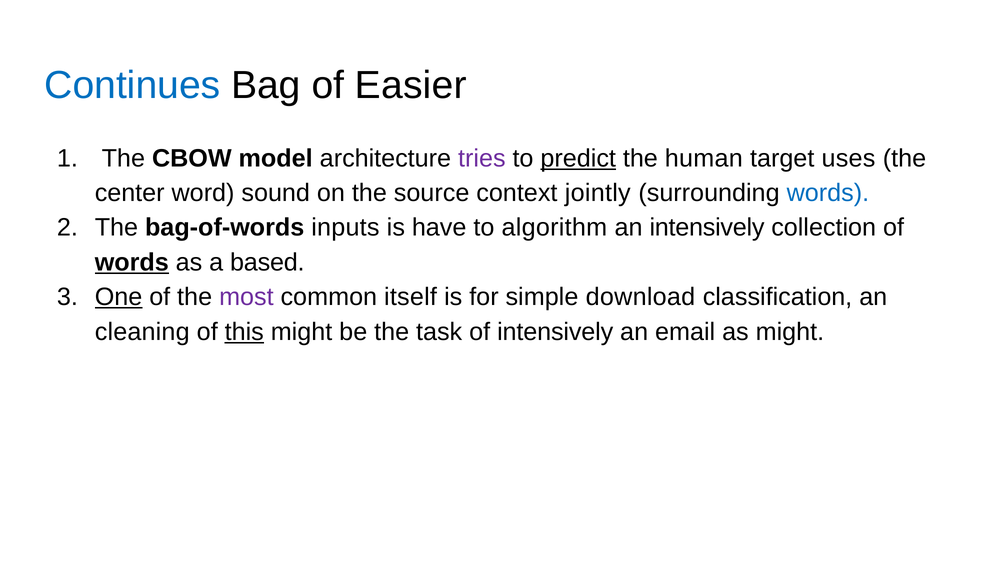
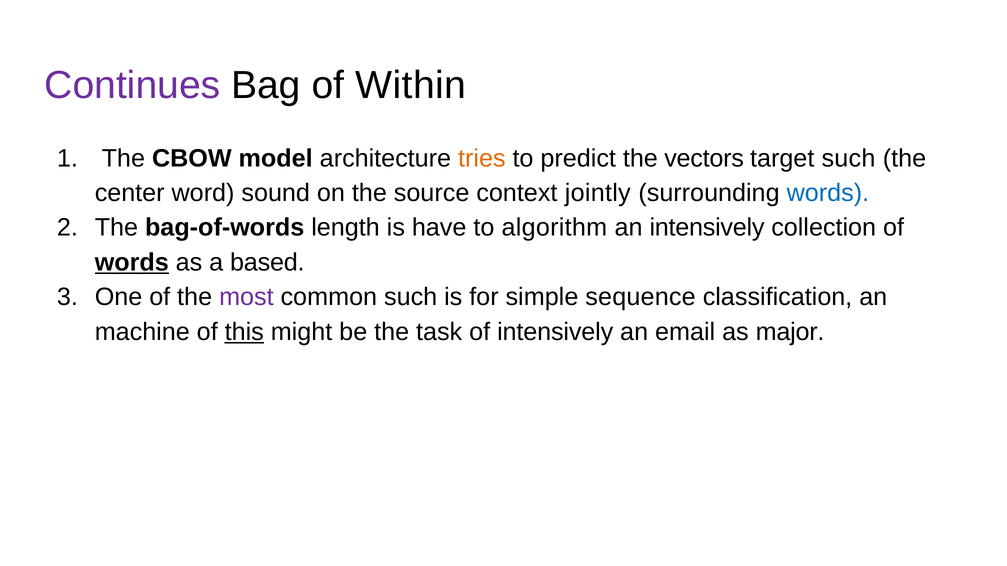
Continues colour: blue -> purple
Easier: Easier -> Within
tries colour: purple -> orange
predict underline: present -> none
human: human -> vectors
target uses: uses -> such
inputs: inputs -> length
One underline: present -> none
common itself: itself -> such
download: download -> sequence
cleaning: cleaning -> machine
as might: might -> major
